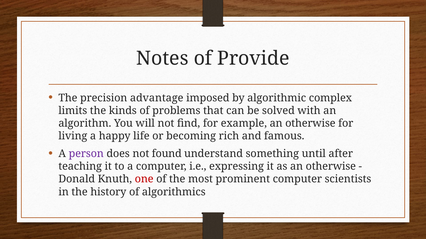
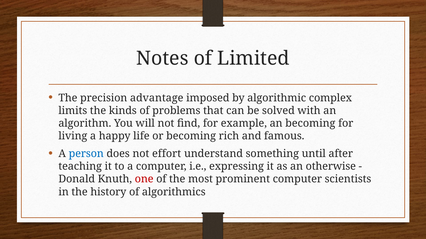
Provide: Provide -> Limited
example an otherwise: otherwise -> becoming
person colour: purple -> blue
found: found -> effort
